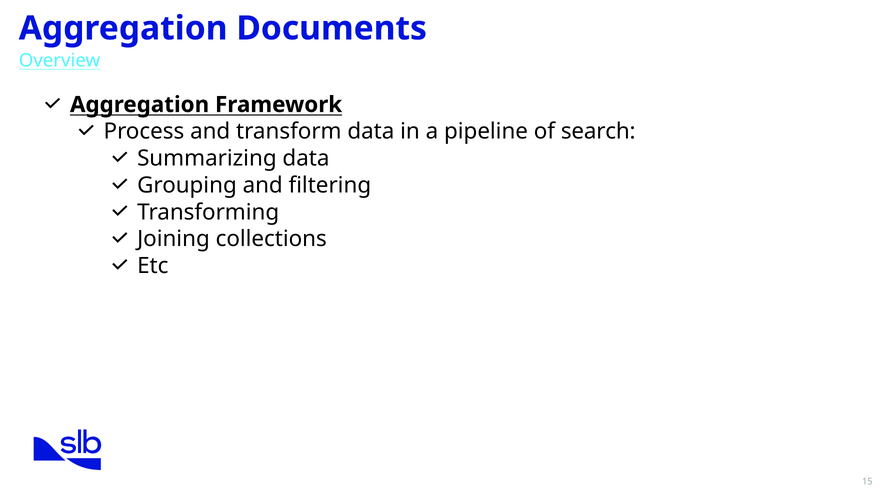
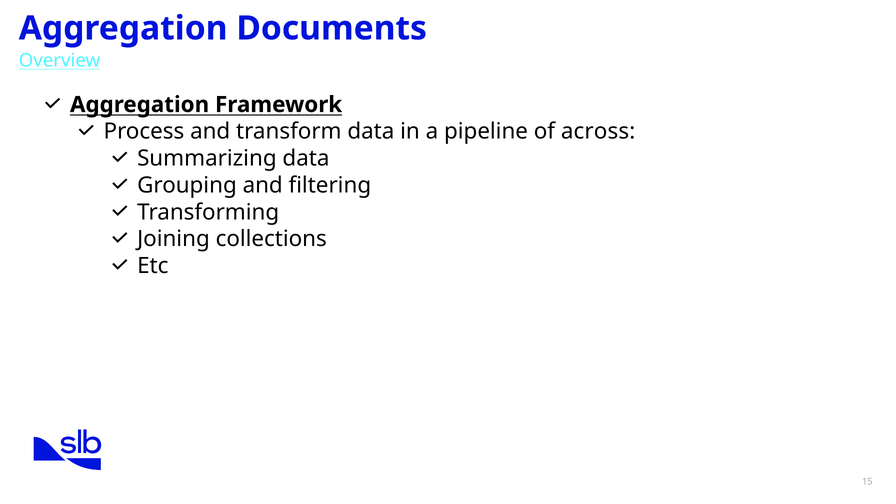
search: search -> across
